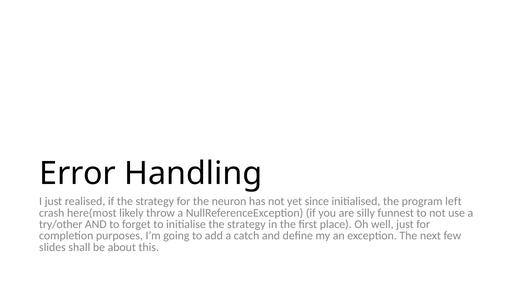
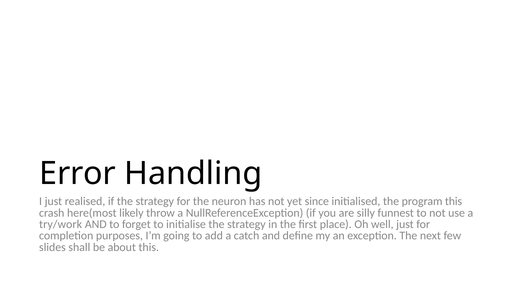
program left: left -> this
try/other: try/other -> try/work
